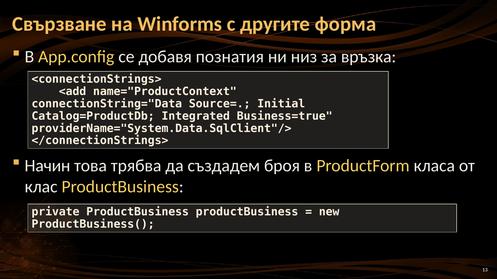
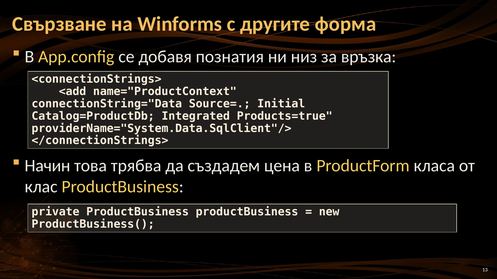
Business=true: Business=true -> Products=true
броя: броя -> цена
